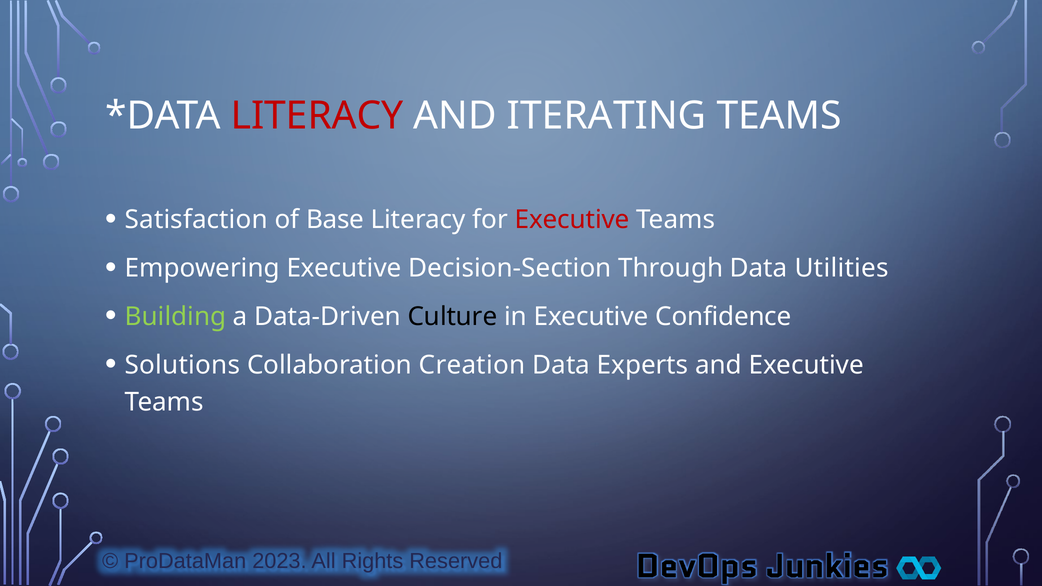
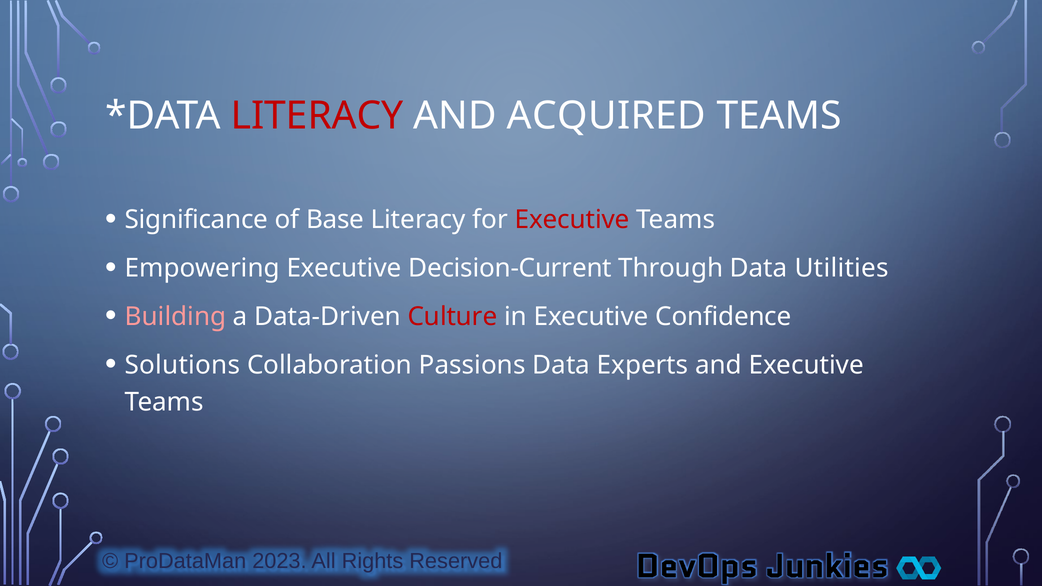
ITERATING: ITERATING -> ACQUIRED
Satisfaction: Satisfaction -> Significance
Decision-Section: Decision-Section -> Decision-Current
Building colour: light green -> pink
Culture colour: black -> red
Creation: Creation -> Passions
